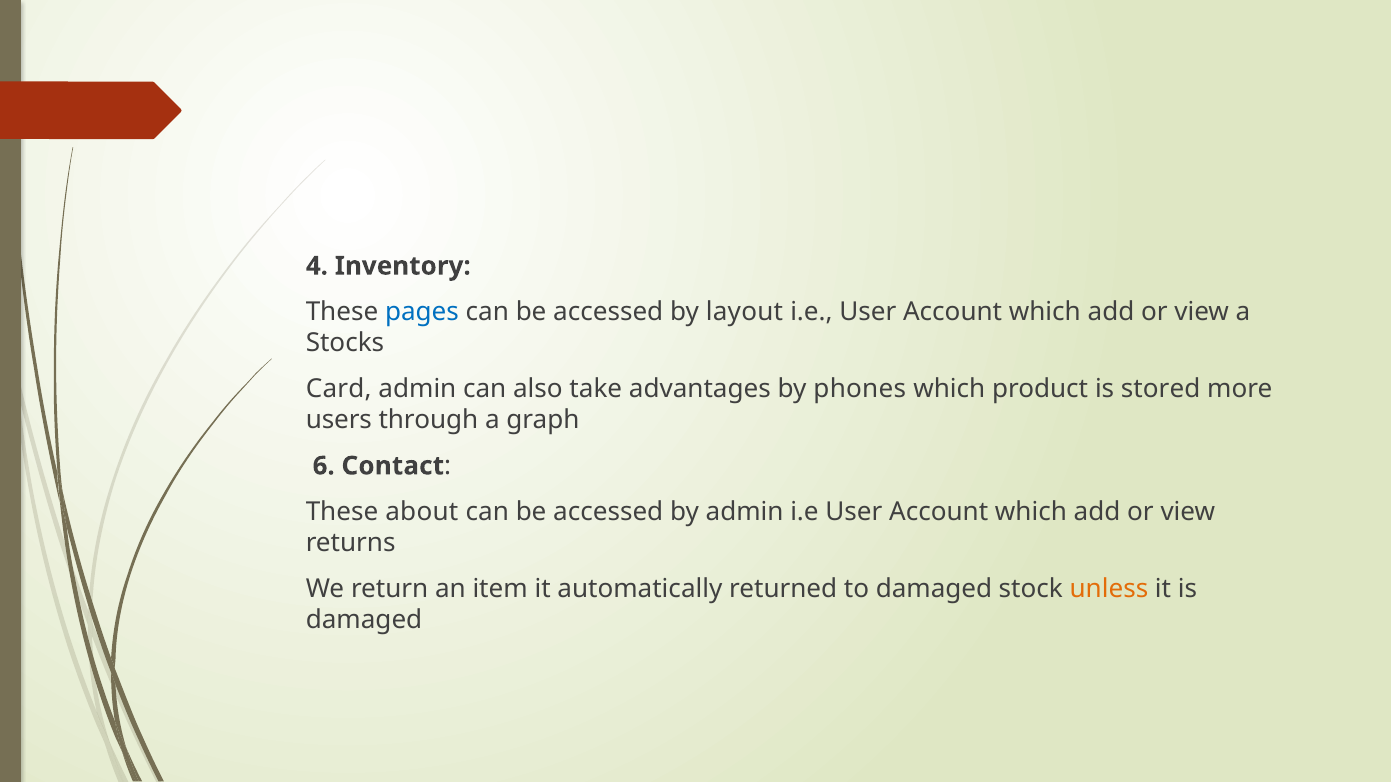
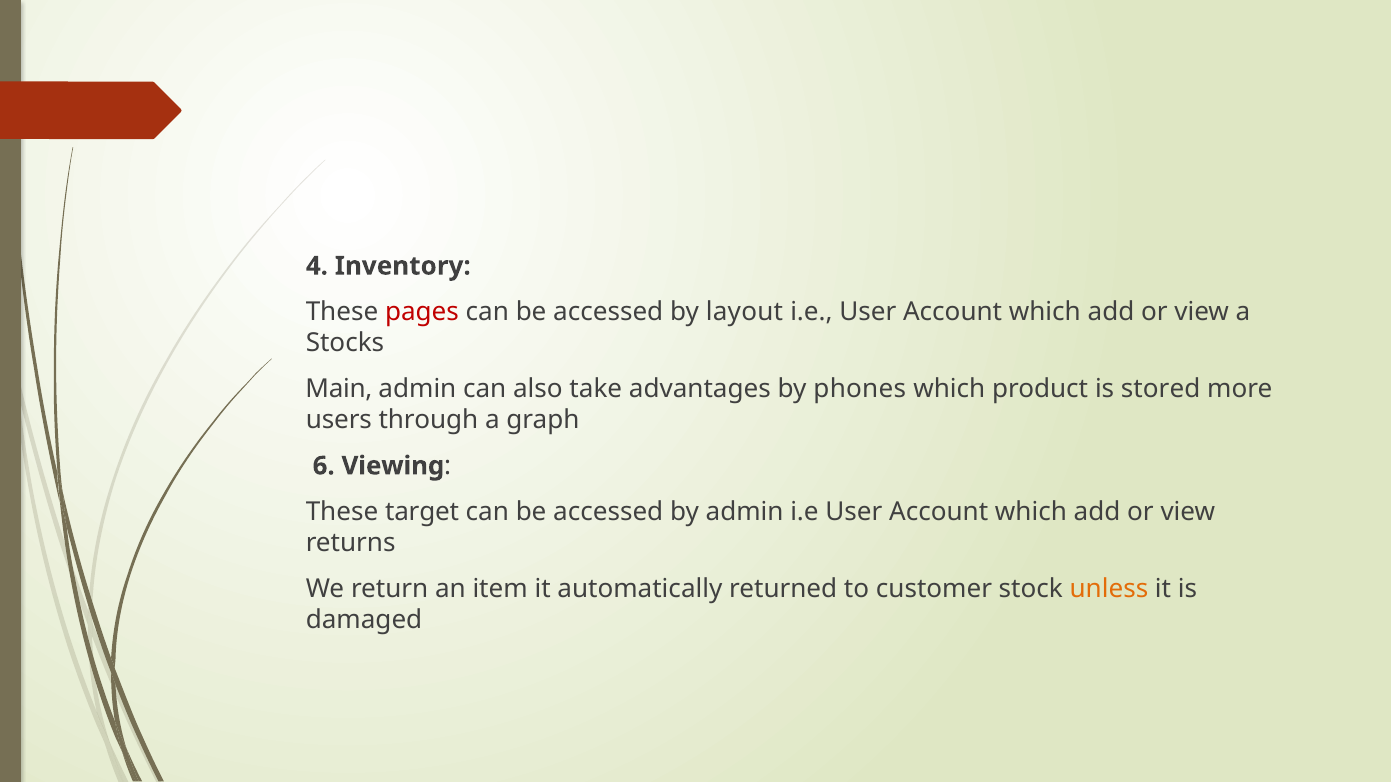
pages colour: blue -> red
Card: Card -> Main
Contact: Contact -> Viewing
about: about -> target
to damaged: damaged -> customer
